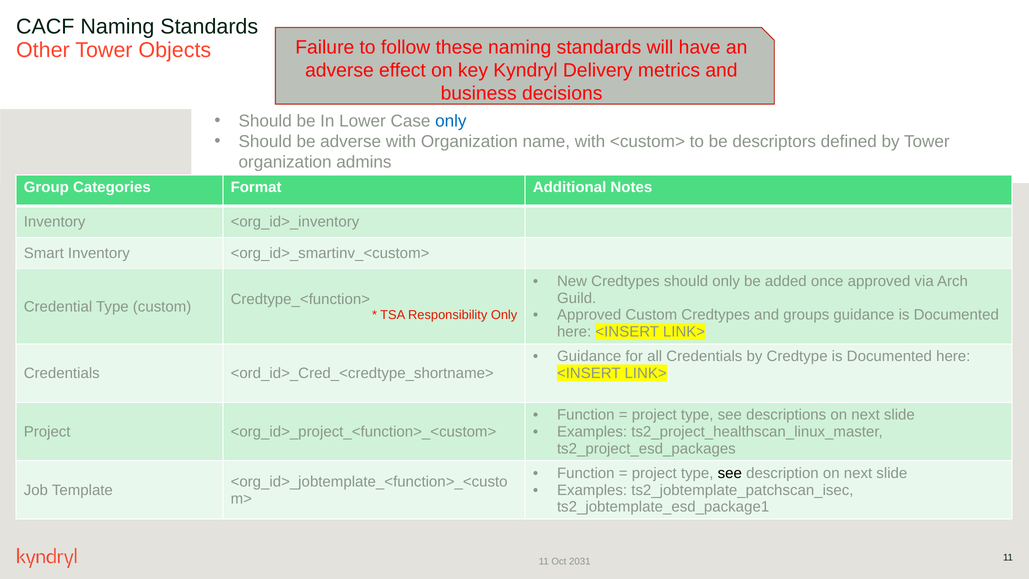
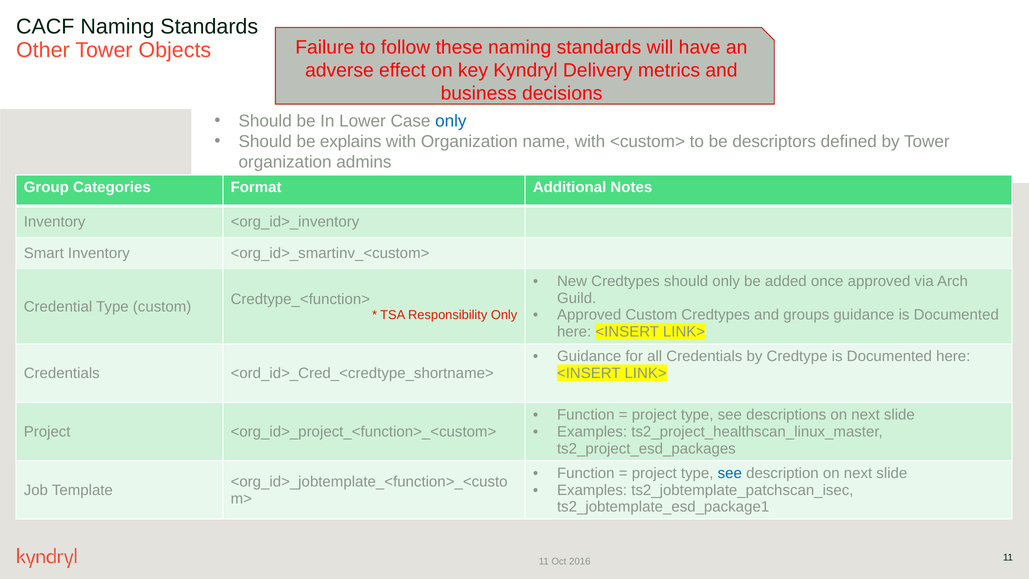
be adverse: adverse -> explains
see at (730, 473) colour: black -> blue
2031: 2031 -> 2016
